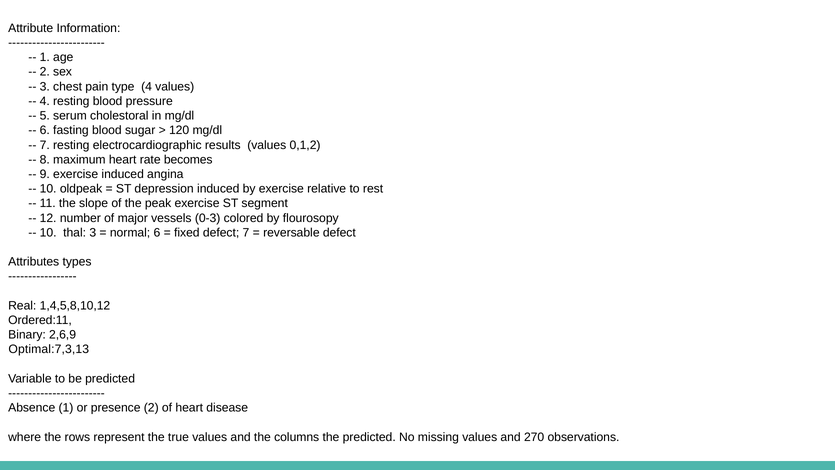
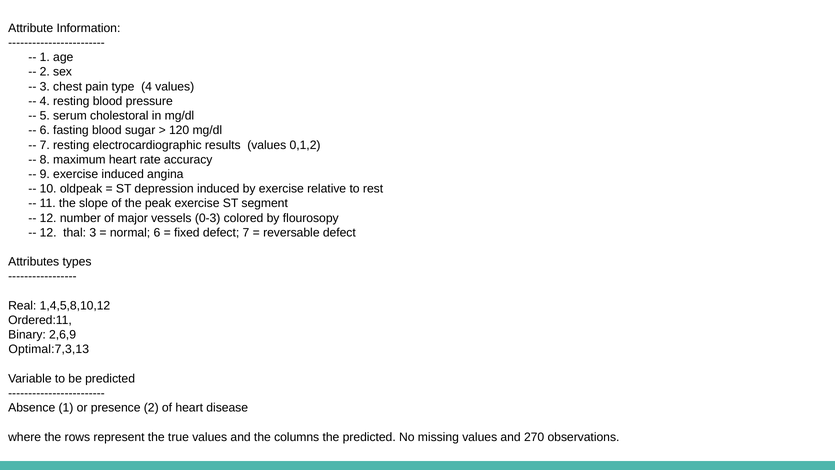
becomes: becomes -> accuracy
10 at (48, 232): 10 -> 12
